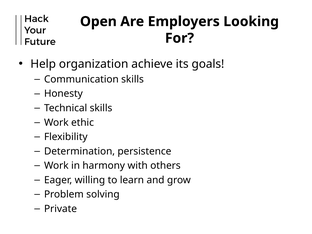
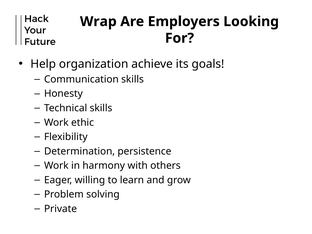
Open: Open -> Wrap
